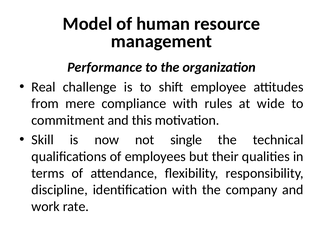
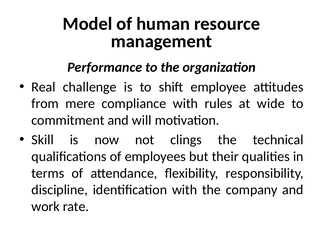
this: this -> will
single: single -> clings
